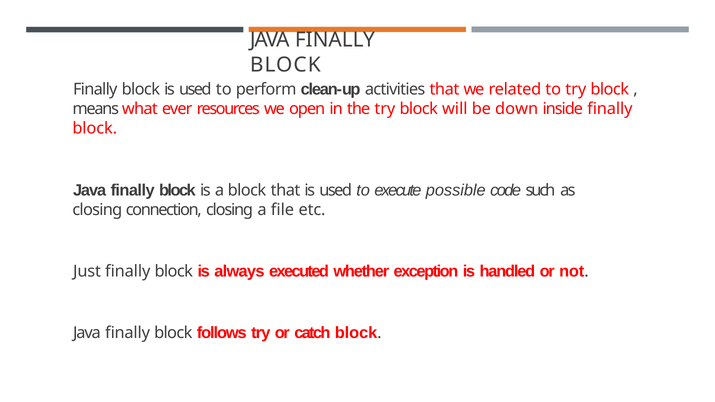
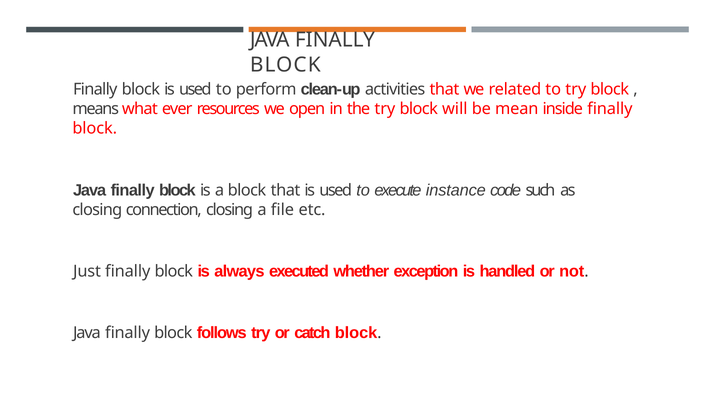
down: down -> mean
possible: possible -> instance
